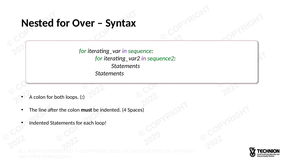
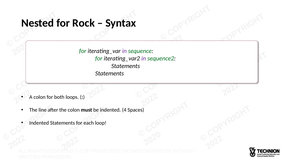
Over: Over -> Rock
